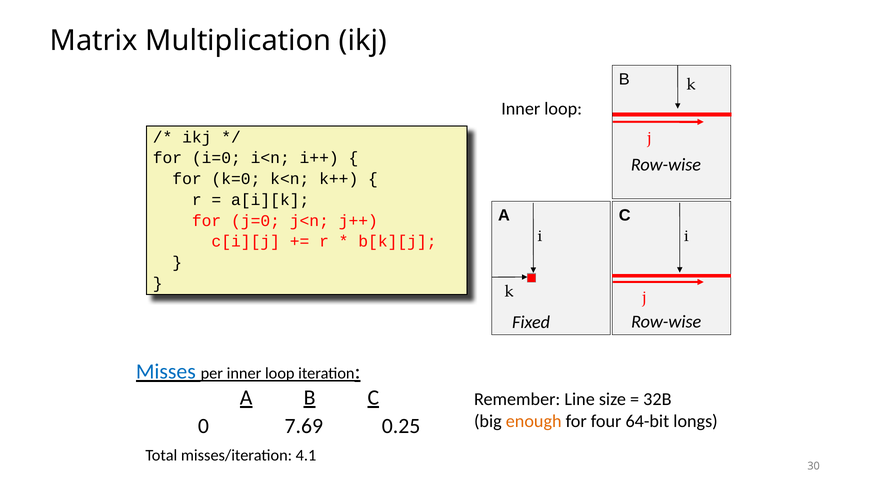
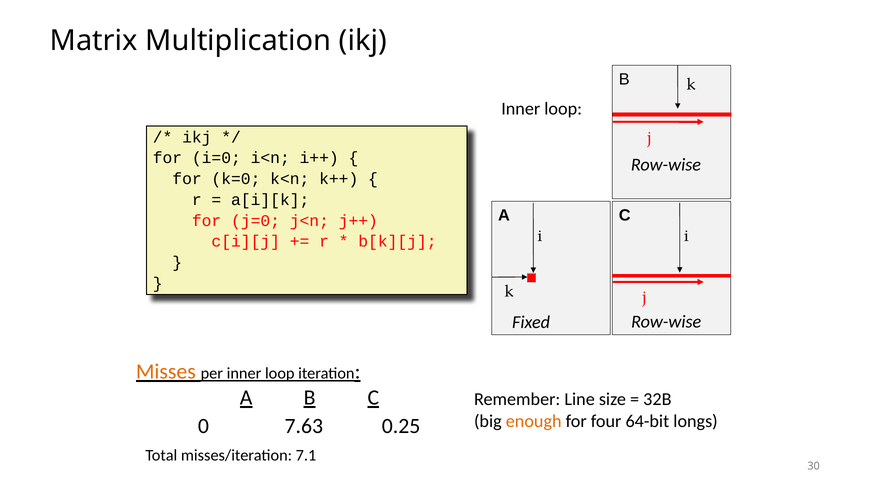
Misses colour: blue -> orange
7.69: 7.69 -> 7.63
4.1: 4.1 -> 7.1
